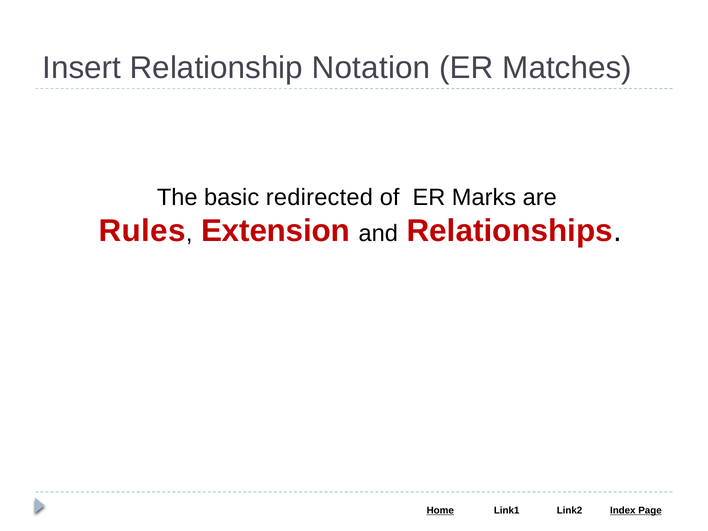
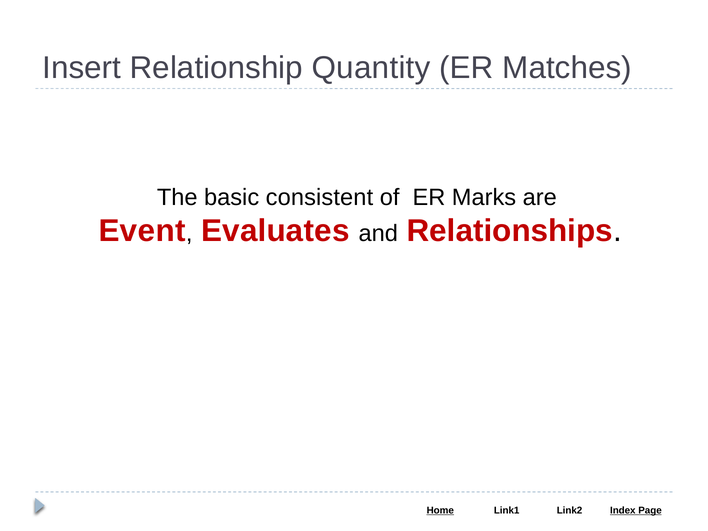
Notation: Notation -> Quantity
redirected: redirected -> consistent
Rules: Rules -> Event
Extension: Extension -> Evaluates
